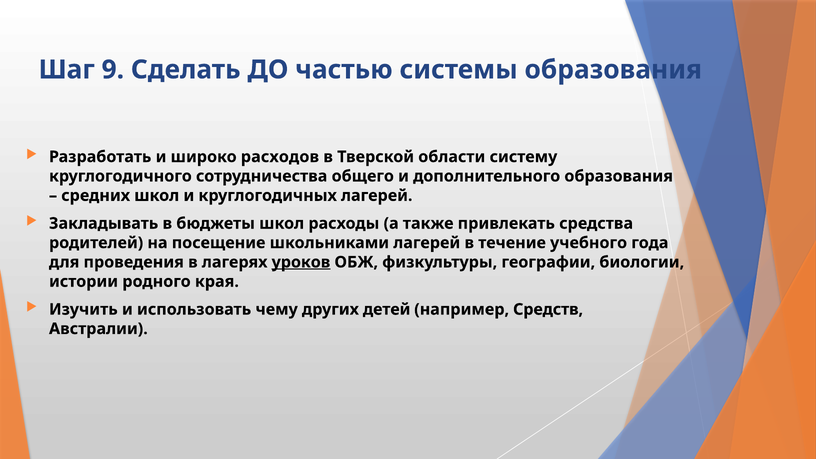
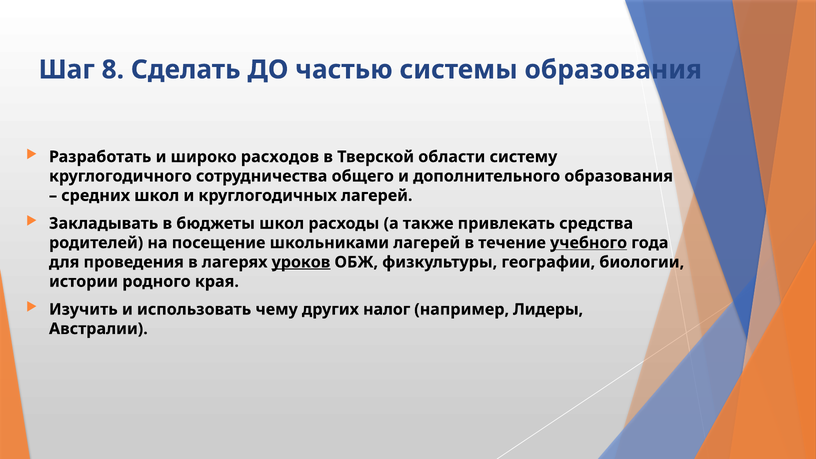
9: 9 -> 8
учебного underline: none -> present
детей: детей -> налог
Средств: Средств -> Лидеры
